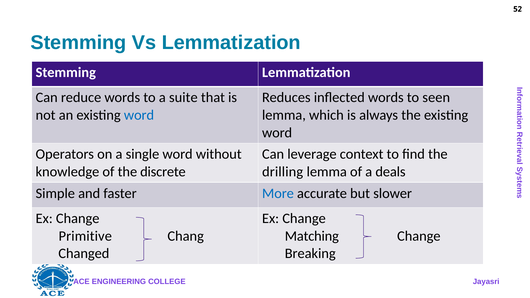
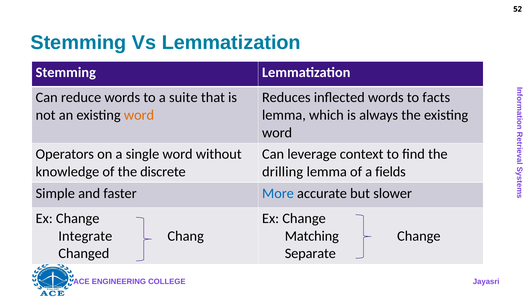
seen: seen -> facts
word at (139, 115) colour: blue -> orange
deals: deals -> fields
Primitive: Primitive -> Integrate
Breaking: Breaking -> Separate
